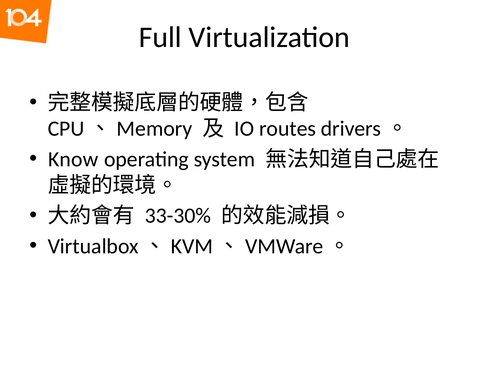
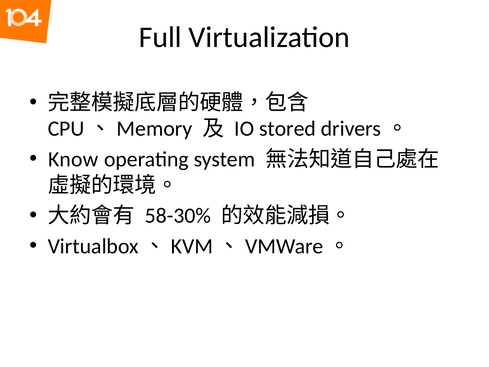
routes: routes -> stored
33-30%: 33-30% -> 58-30%
